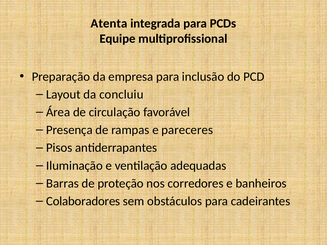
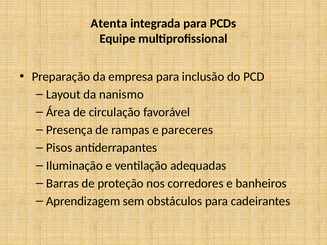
concluiu: concluiu -> nanismo
Colaboradores: Colaboradores -> Aprendizagem
